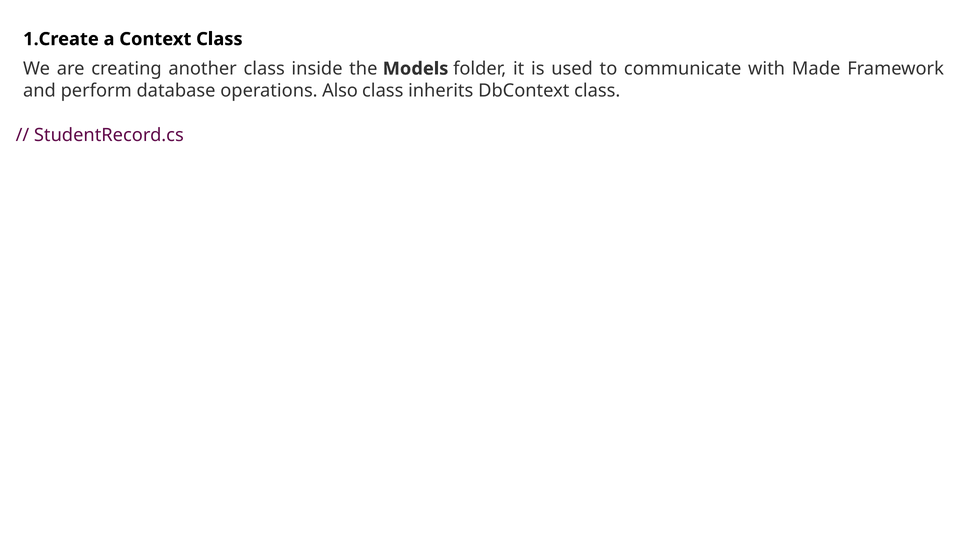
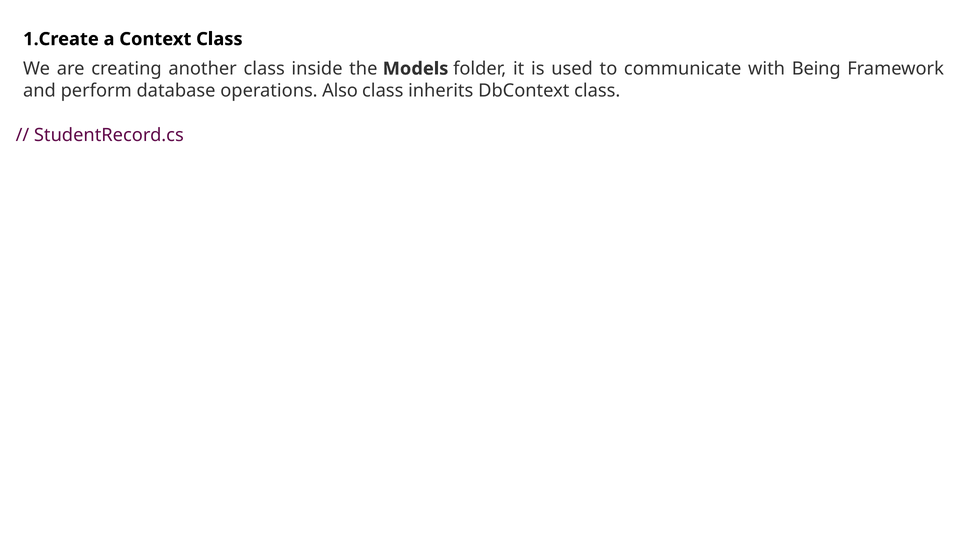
Made: Made -> Being
